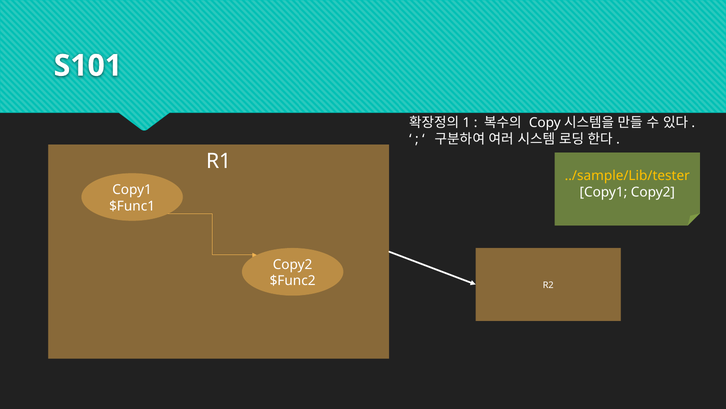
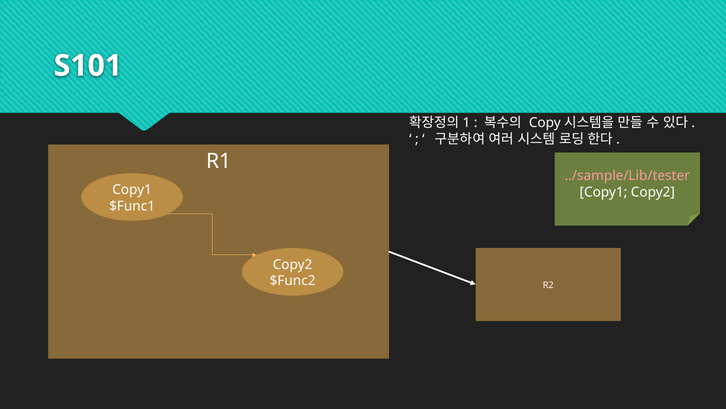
../sample/Lib/tester colour: yellow -> pink
